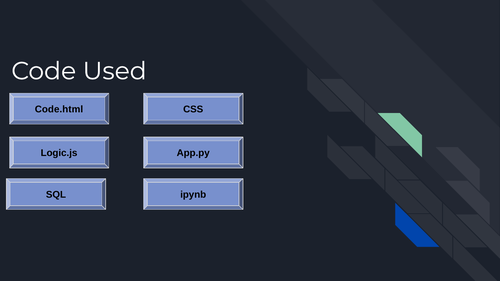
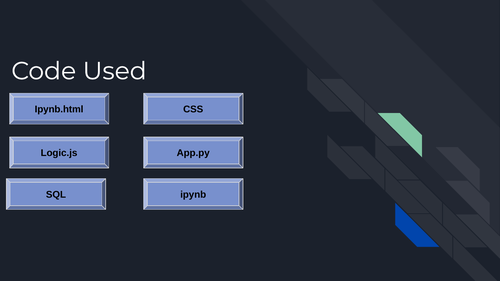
Code.html: Code.html -> Ipynb.html
